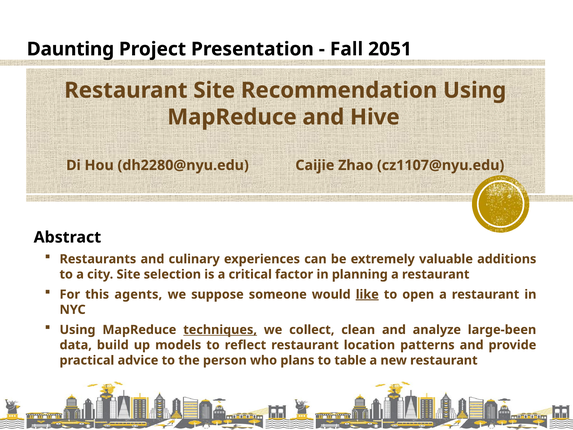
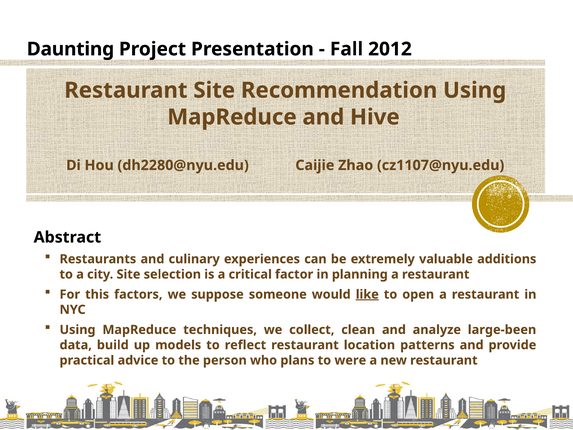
2051: 2051 -> 2012
agents: agents -> factors
techniques underline: present -> none
table: table -> were
